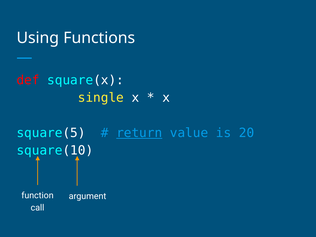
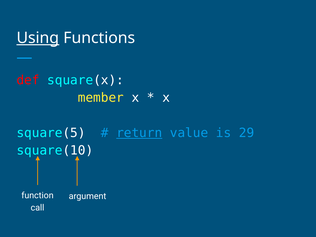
Using underline: none -> present
single: single -> member
20: 20 -> 29
